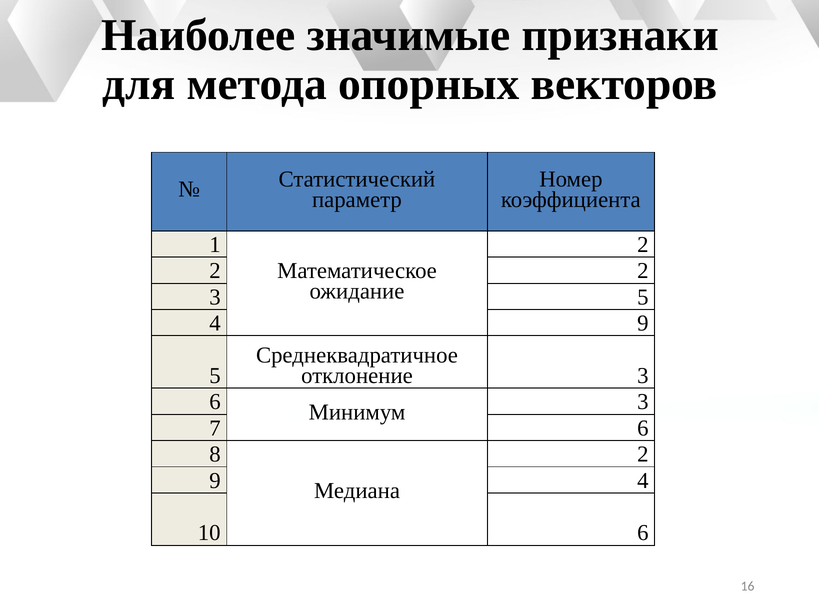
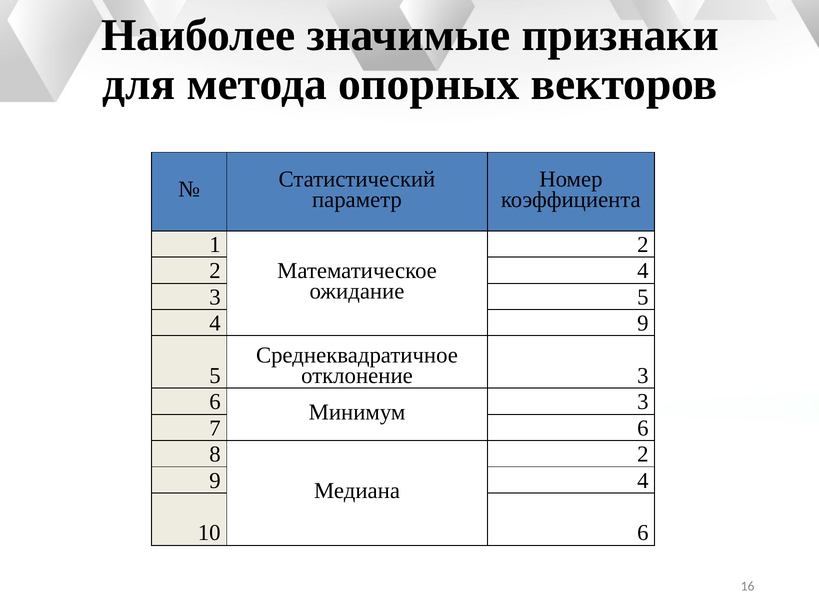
2 at (643, 271): 2 -> 4
